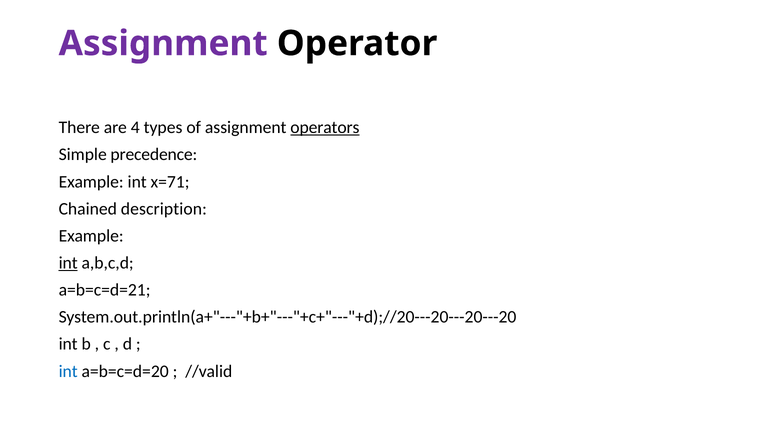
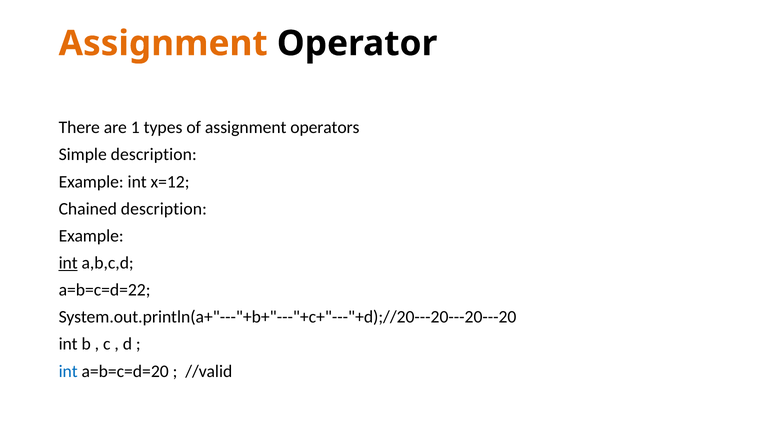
Assignment at (163, 43) colour: purple -> orange
4: 4 -> 1
operators underline: present -> none
Simple precedence: precedence -> description
x=71: x=71 -> x=12
a=b=c=d=21: a=b=c=d=21 -> a=b=c=d=22
